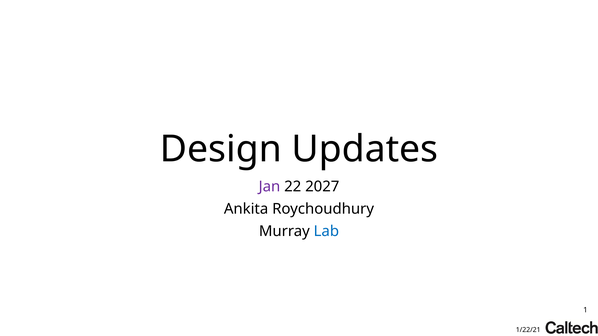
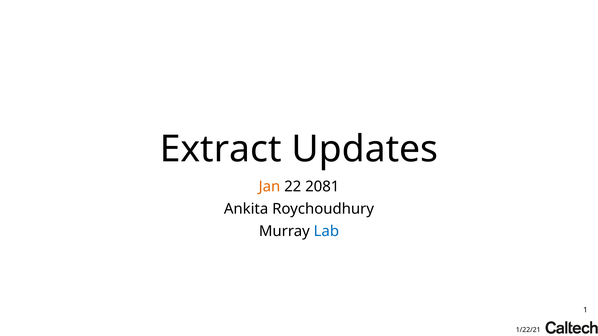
Design: Design -> Extract
Jan colour: purple -> orange
2027: 2027 -> 2081
